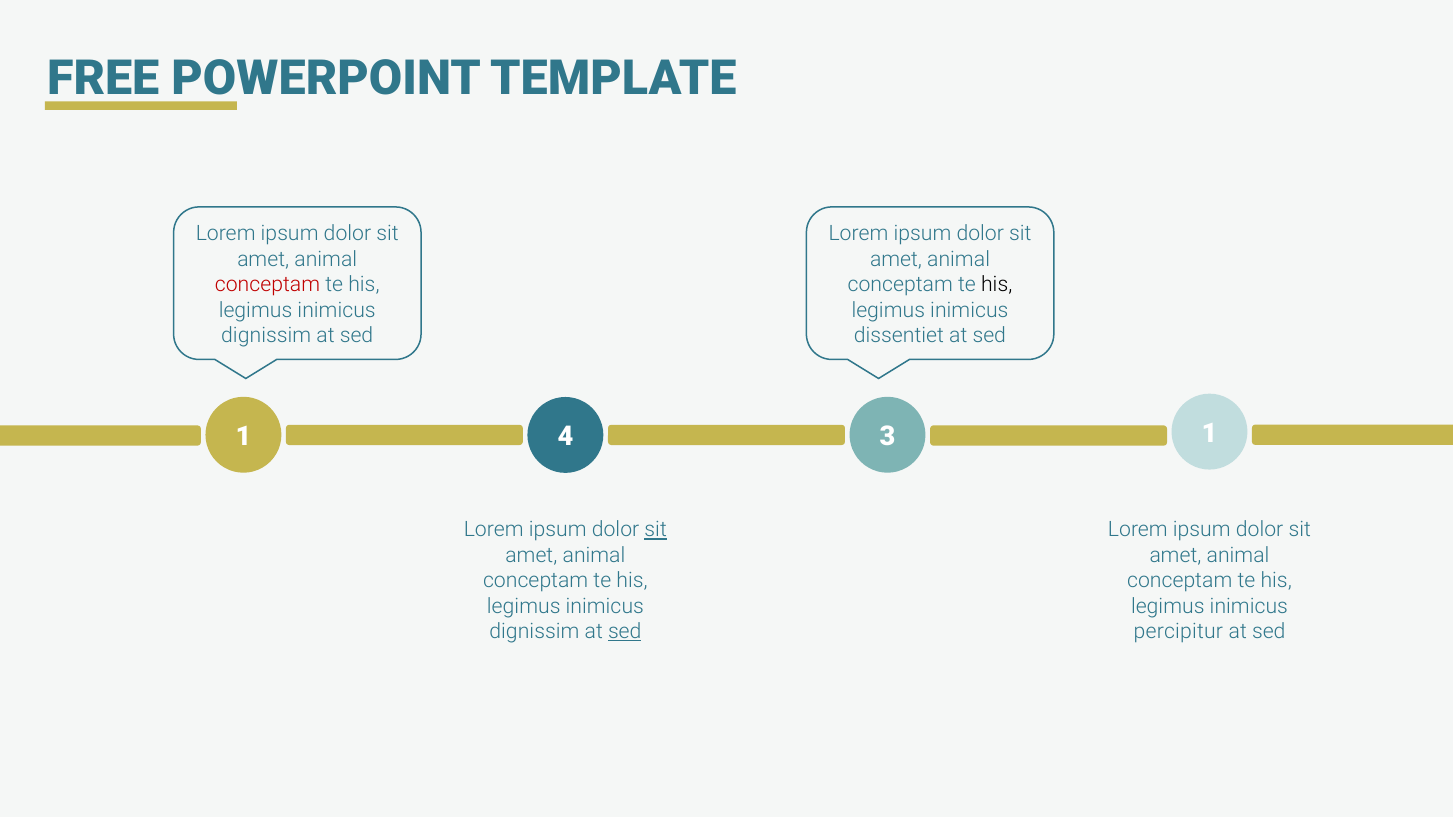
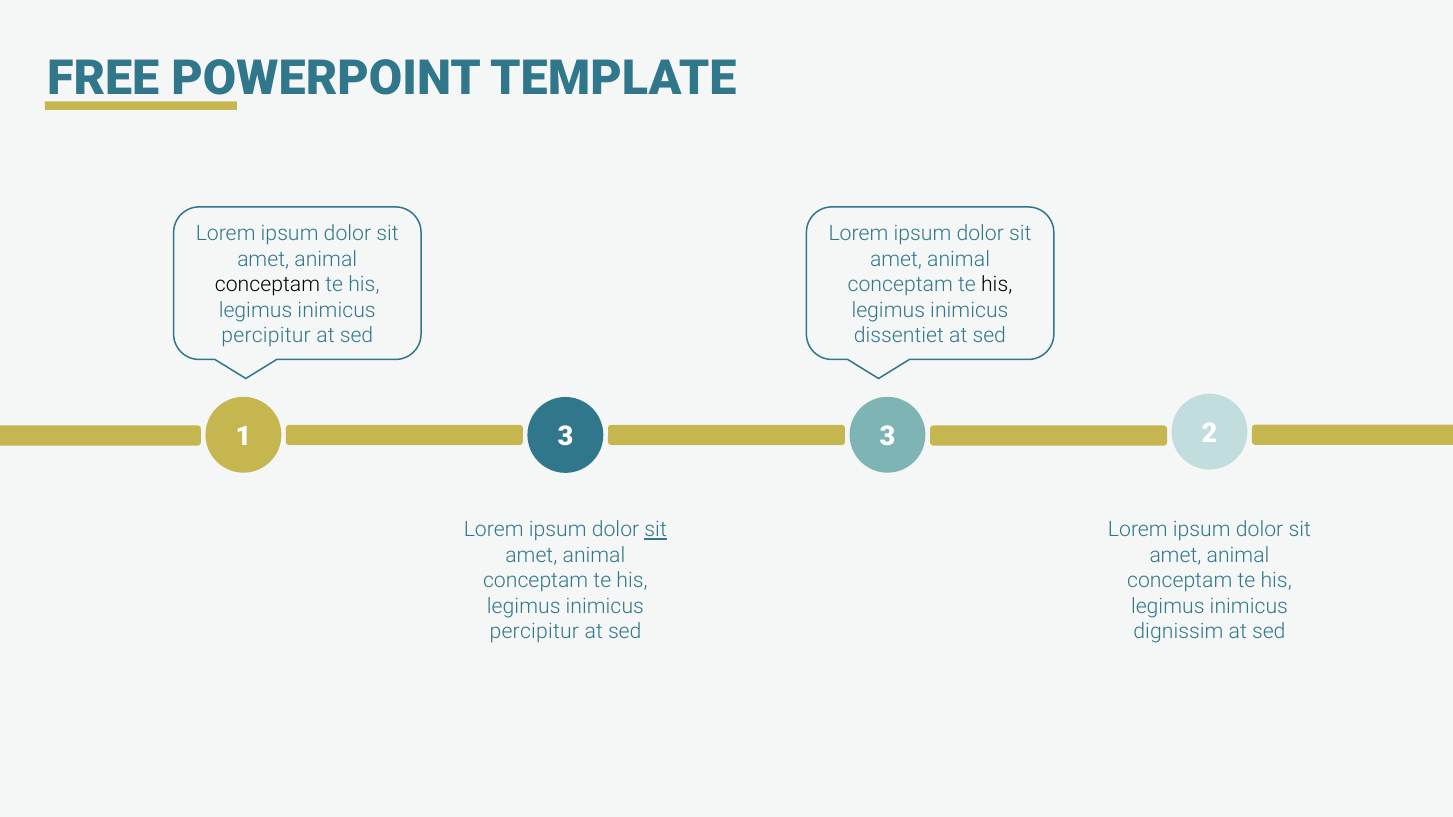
conceptam at (267, 285) colour: red -> black
dignissim at (266, 336): dignissim -> percipitur
1 4: 4 -> 3
3 1: 1 -> 2
dignissim at (534, 632): dignissim -> percipitur
sed at (625, 632) underline: present -> none
percipitur: percipitur -> dignissim
